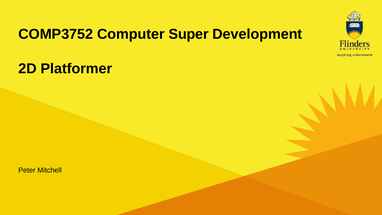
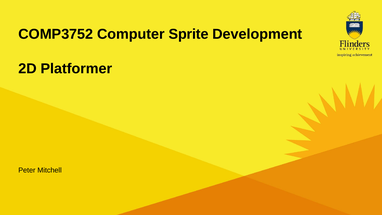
Super: Super -> Sprite
